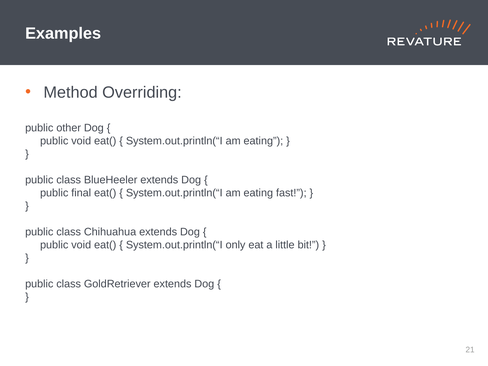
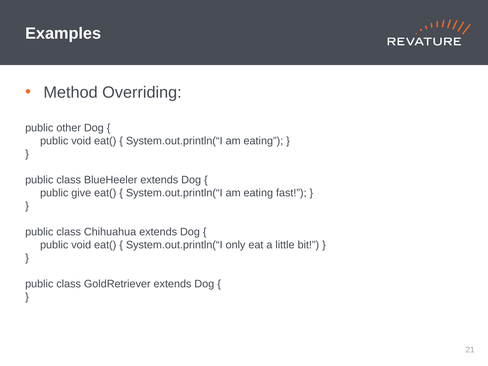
final: final -> give
